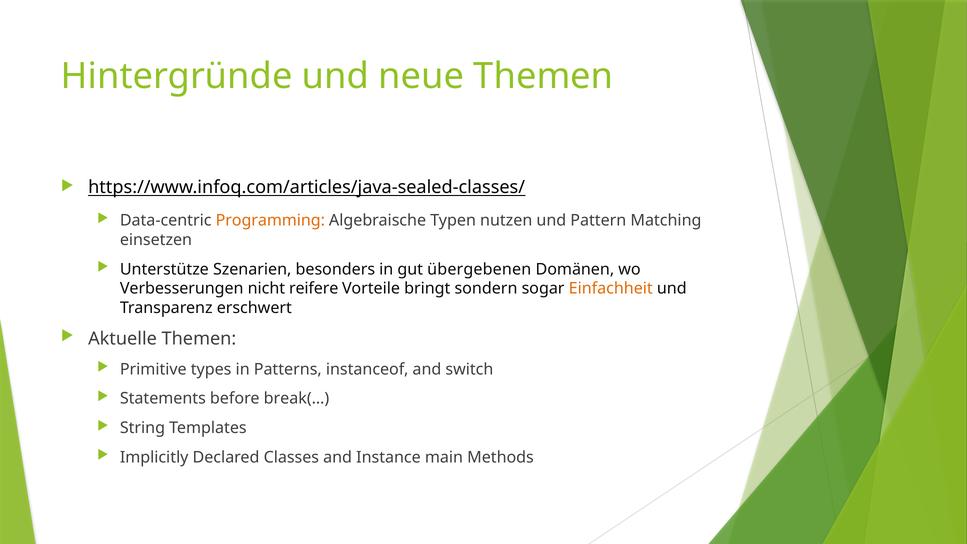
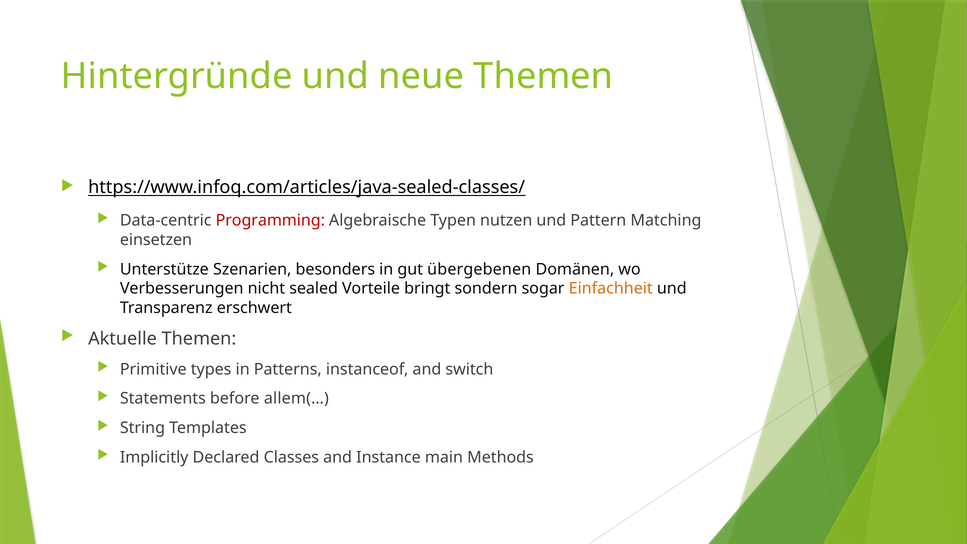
Programming colour: orange -> red
reifere: reifere -> sealed
break(…: break(… -> allem(…
